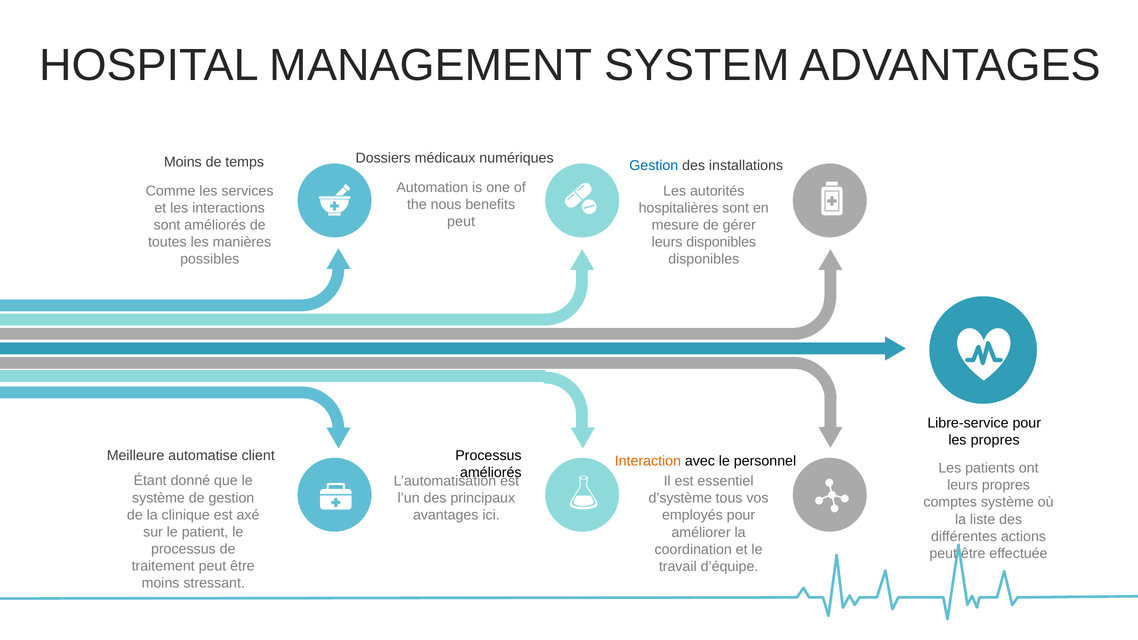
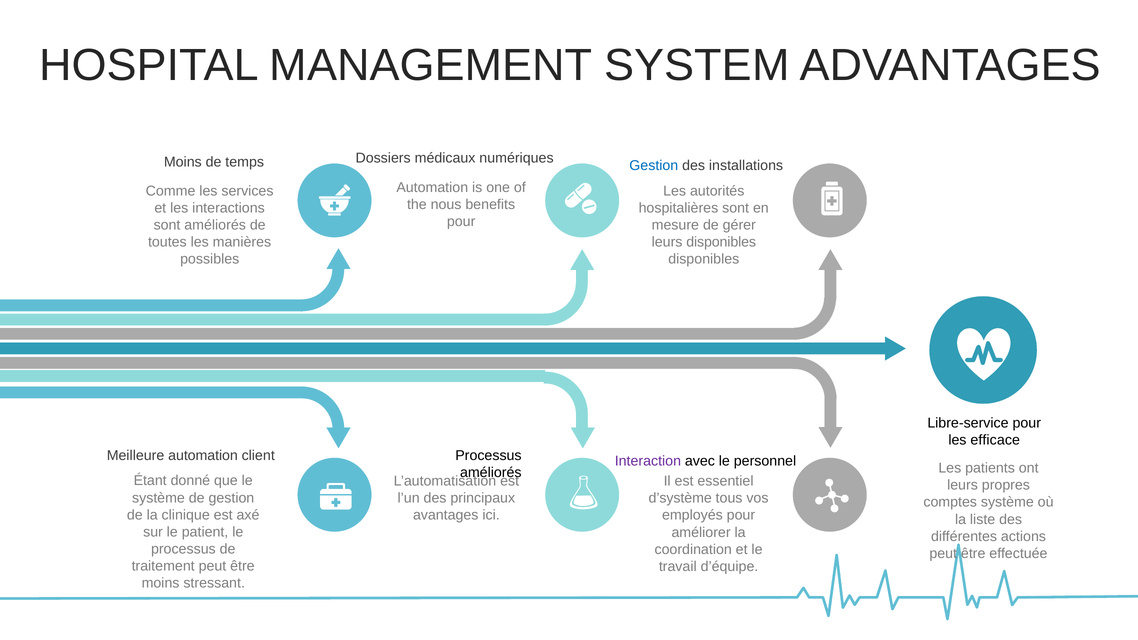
peut at (461, 222): peut -> pour
les propres: propres -> efficace
Meilleure automatise: automatise -> automation
Interaction colour: orange -> purple
